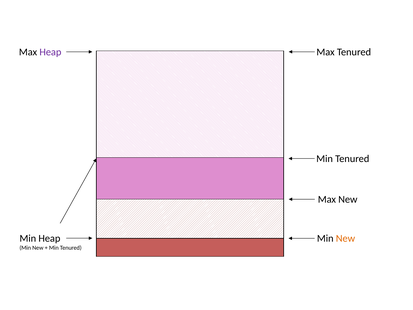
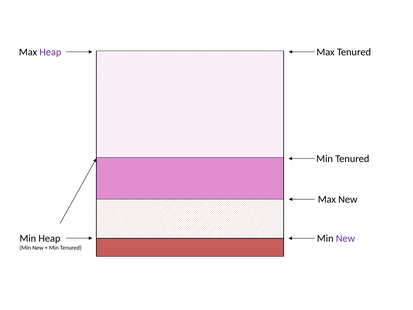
New at (345, 238) colour: orange -> purple
